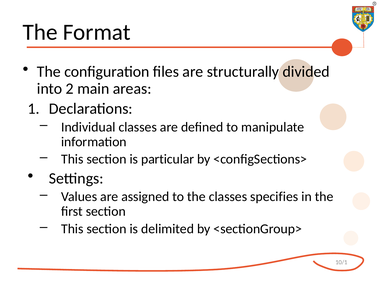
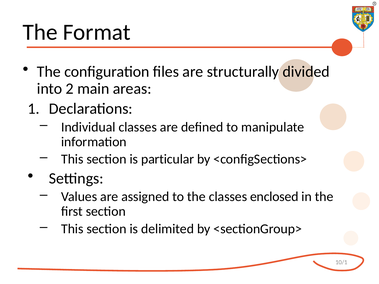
specifies: specifies -> enclosed
